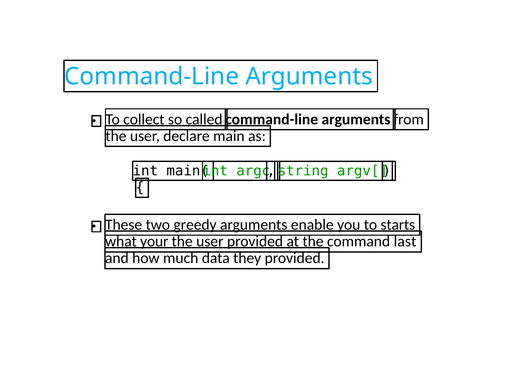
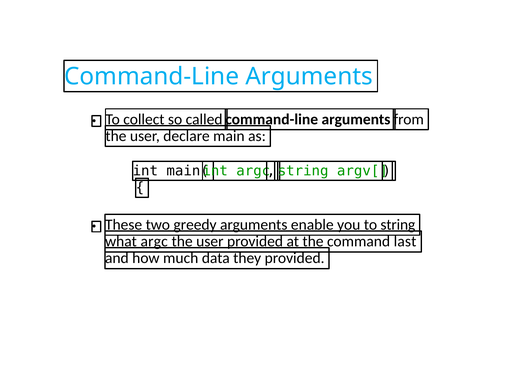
starts: starts -> string
your: your -> argc
